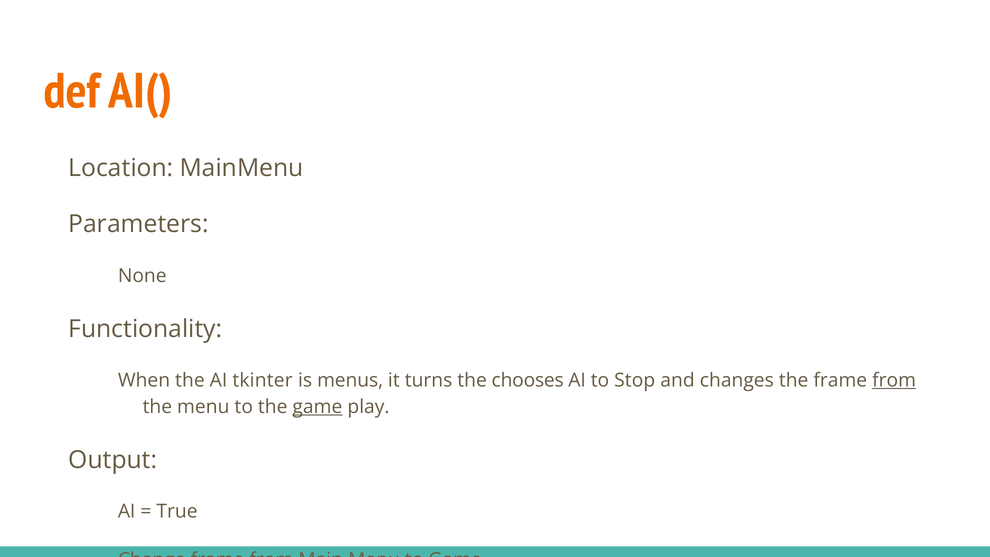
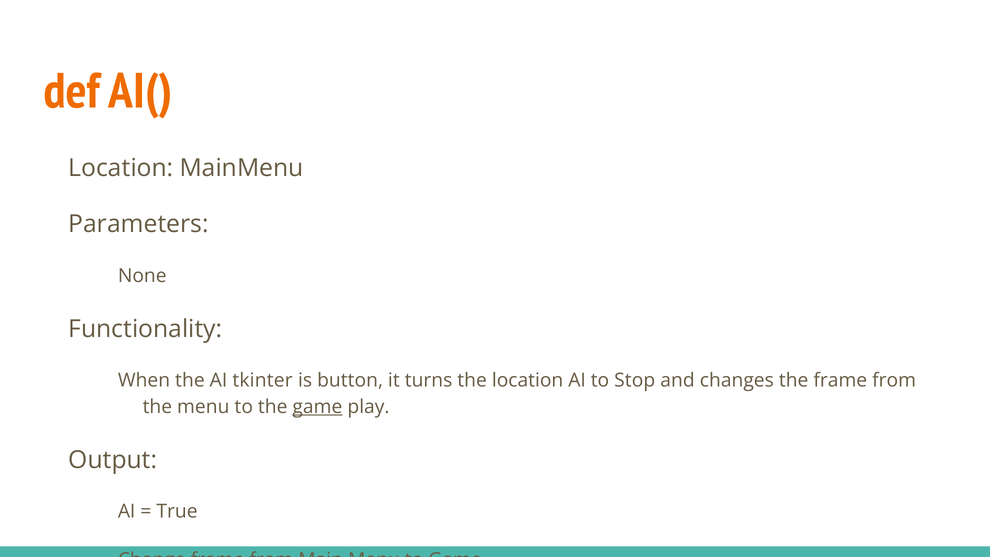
menus: menus -> button
the chooses: chooses -> location
from at (894, 380) underline: present -> none
